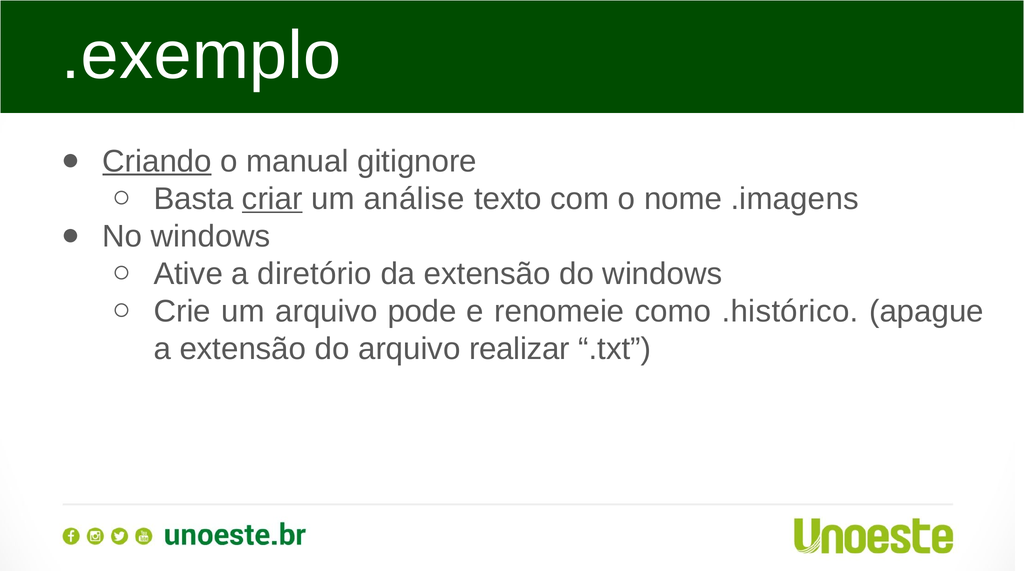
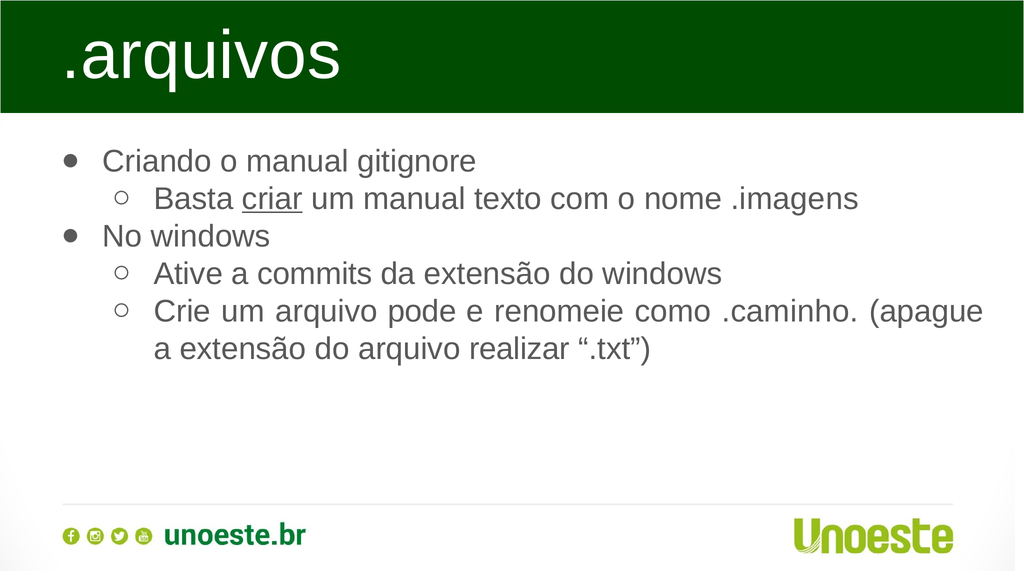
.exemplo: .exemplo -> .arquivos
Criando underline: present -> none
um análise: análise -> manual
diretório: diretório -> commits
.histórico: .histórico -> .caminho
